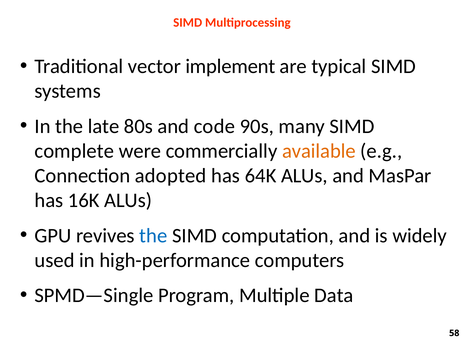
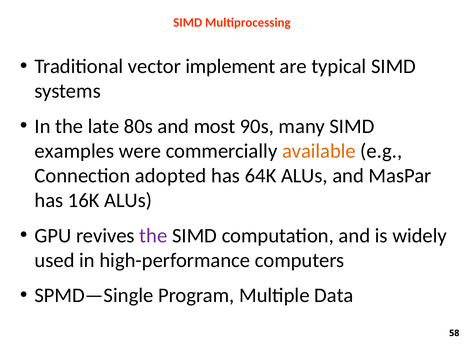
code: code -> most
complete: complete -> examples
the at (153, 236) colour: blue -> purple
